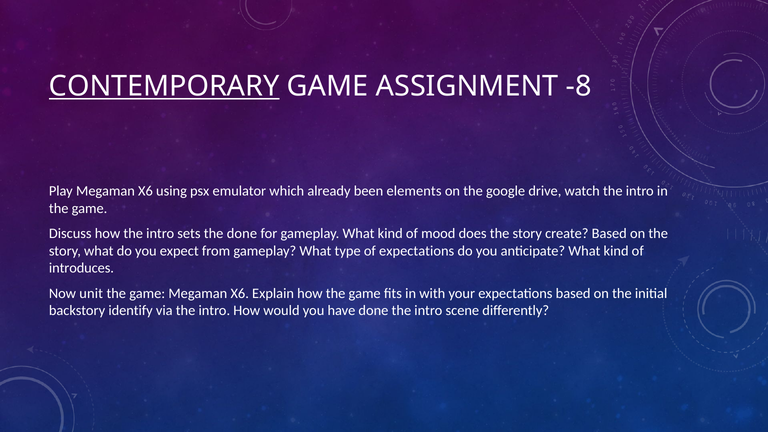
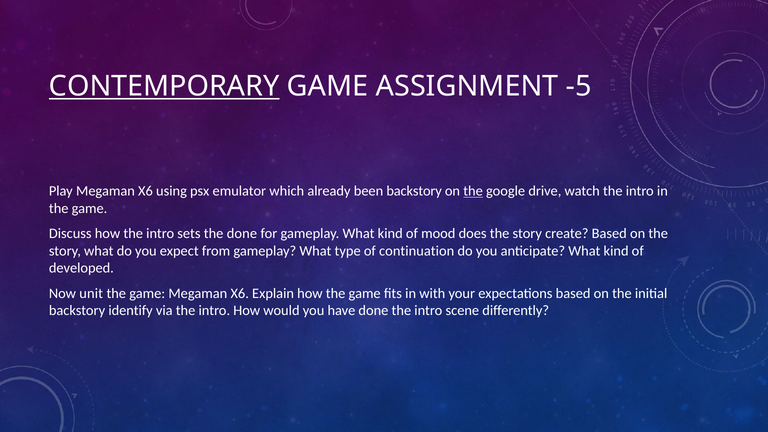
-8: -8 -> -5
been elements: elements -> backstory
the at (473, 191) underline: none -> present
of expectations: expectations -> continuation
introduces: introduces -> developed
